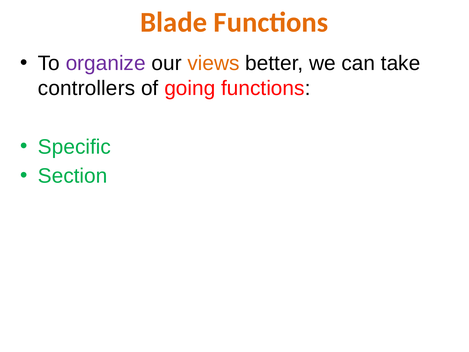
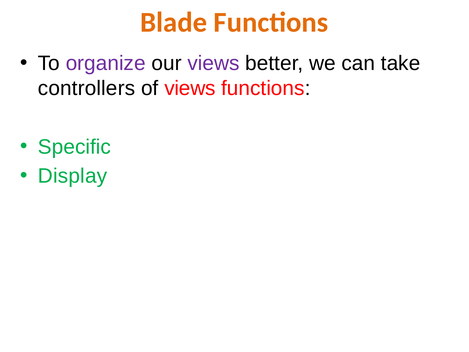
views at (213, 63) colour: orange -> purple
of going: going -> views
Section: Section -> Display
